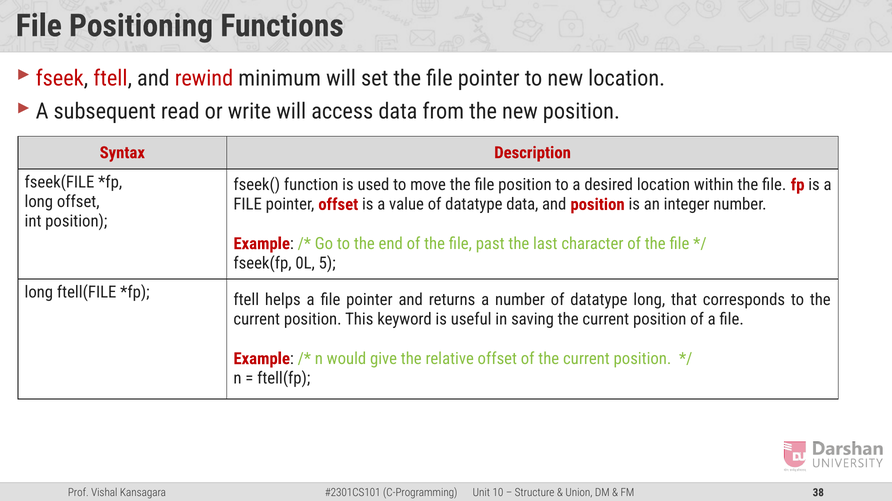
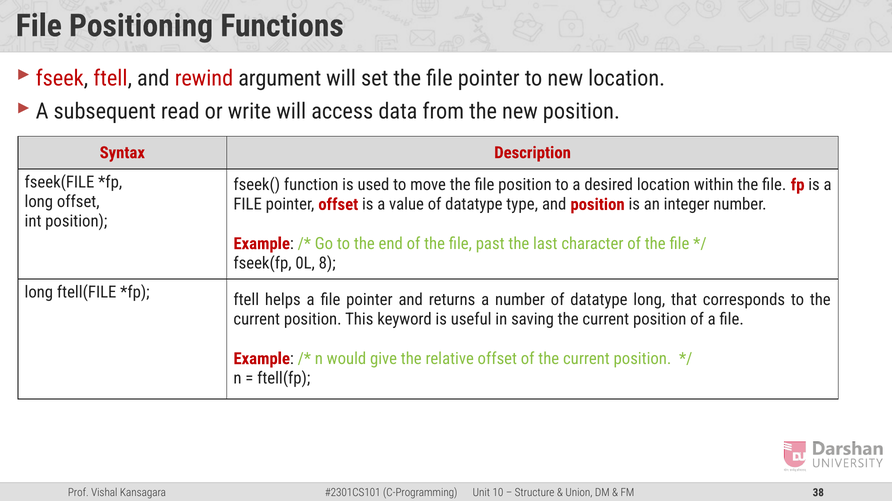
minimum: minimum -> argument
datatype data: data -> type
5: 5 -> 8
